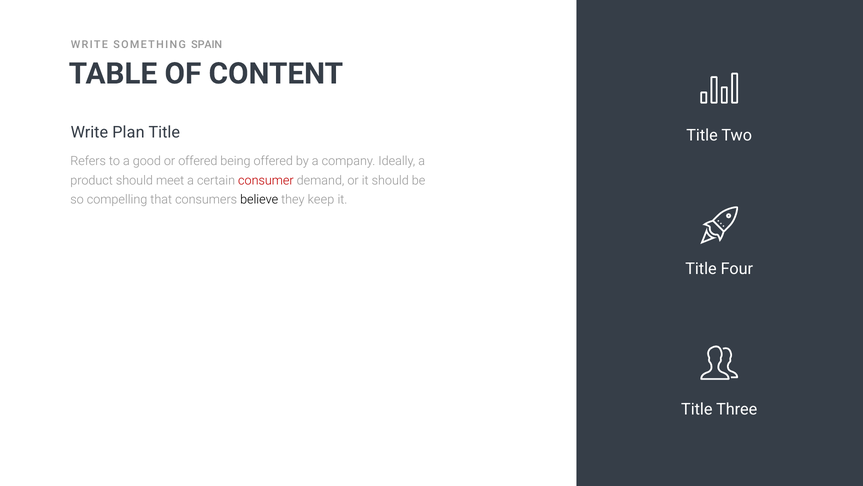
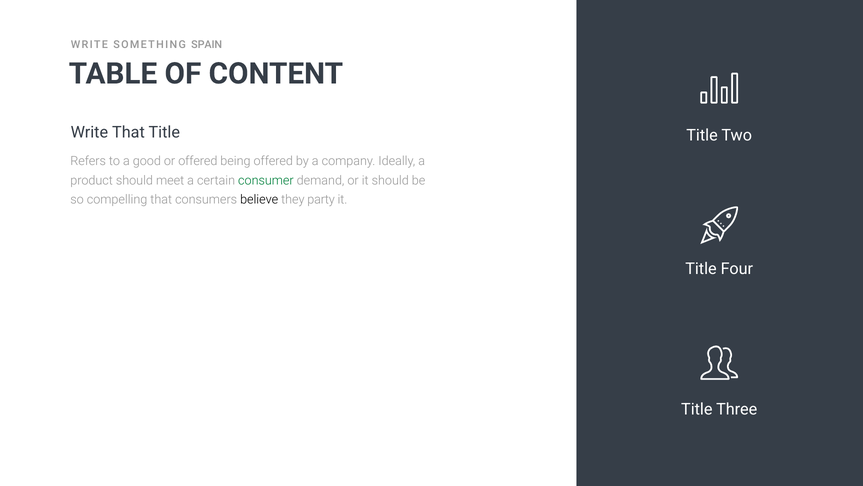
Write Plan: Plan -> That
consumer colour: red -> green
keep: keep -> party
